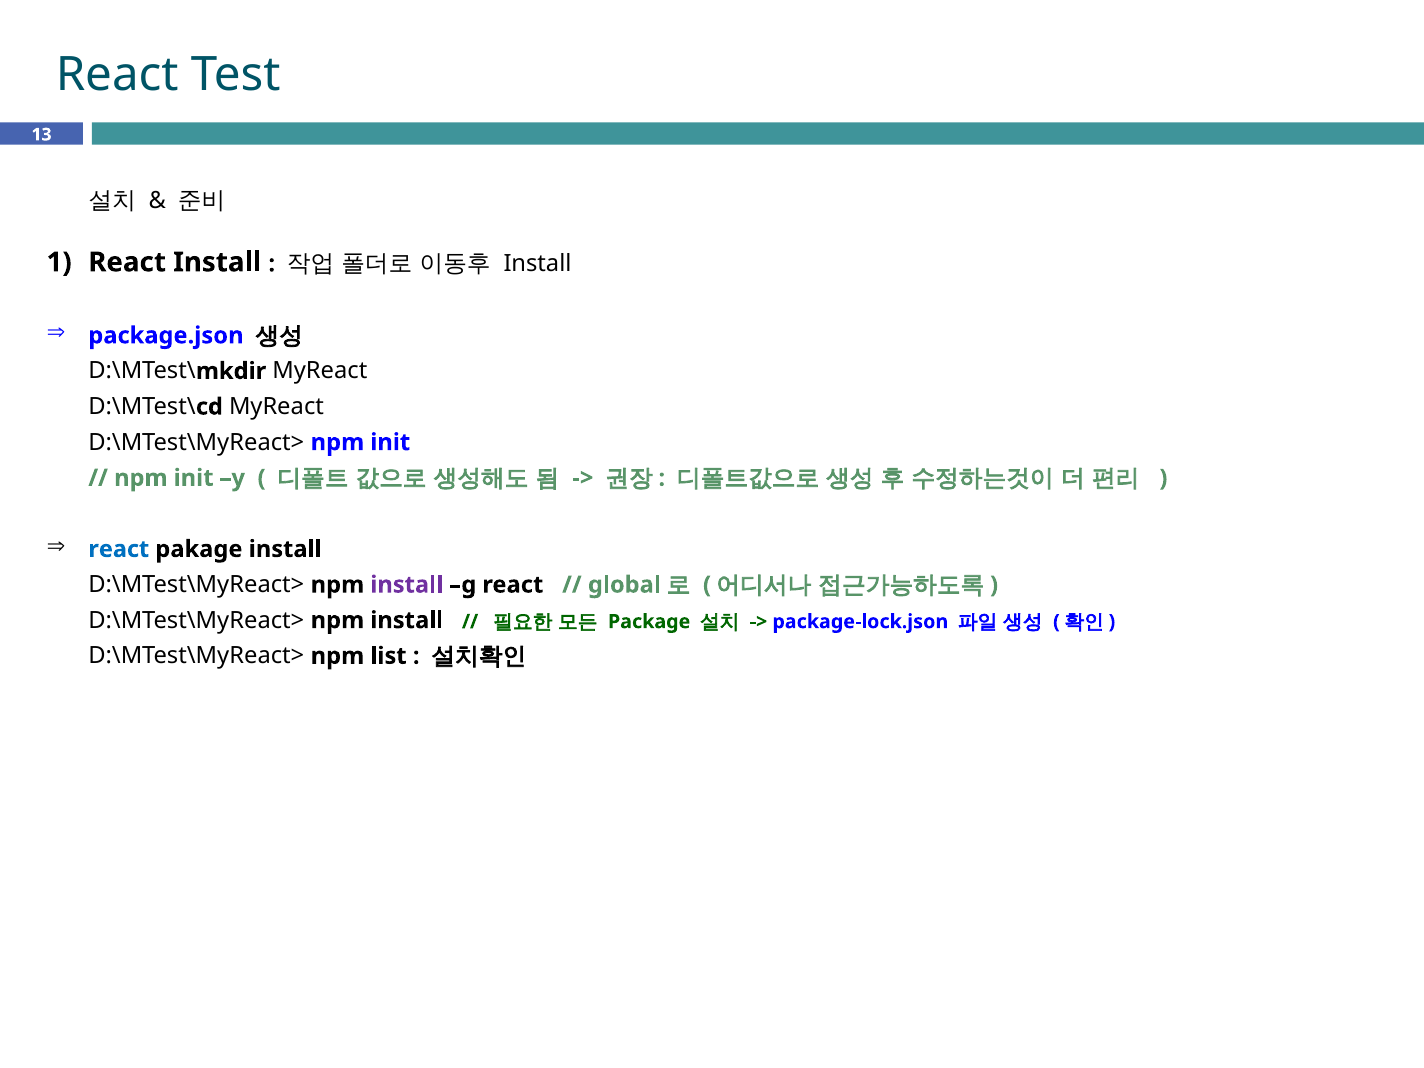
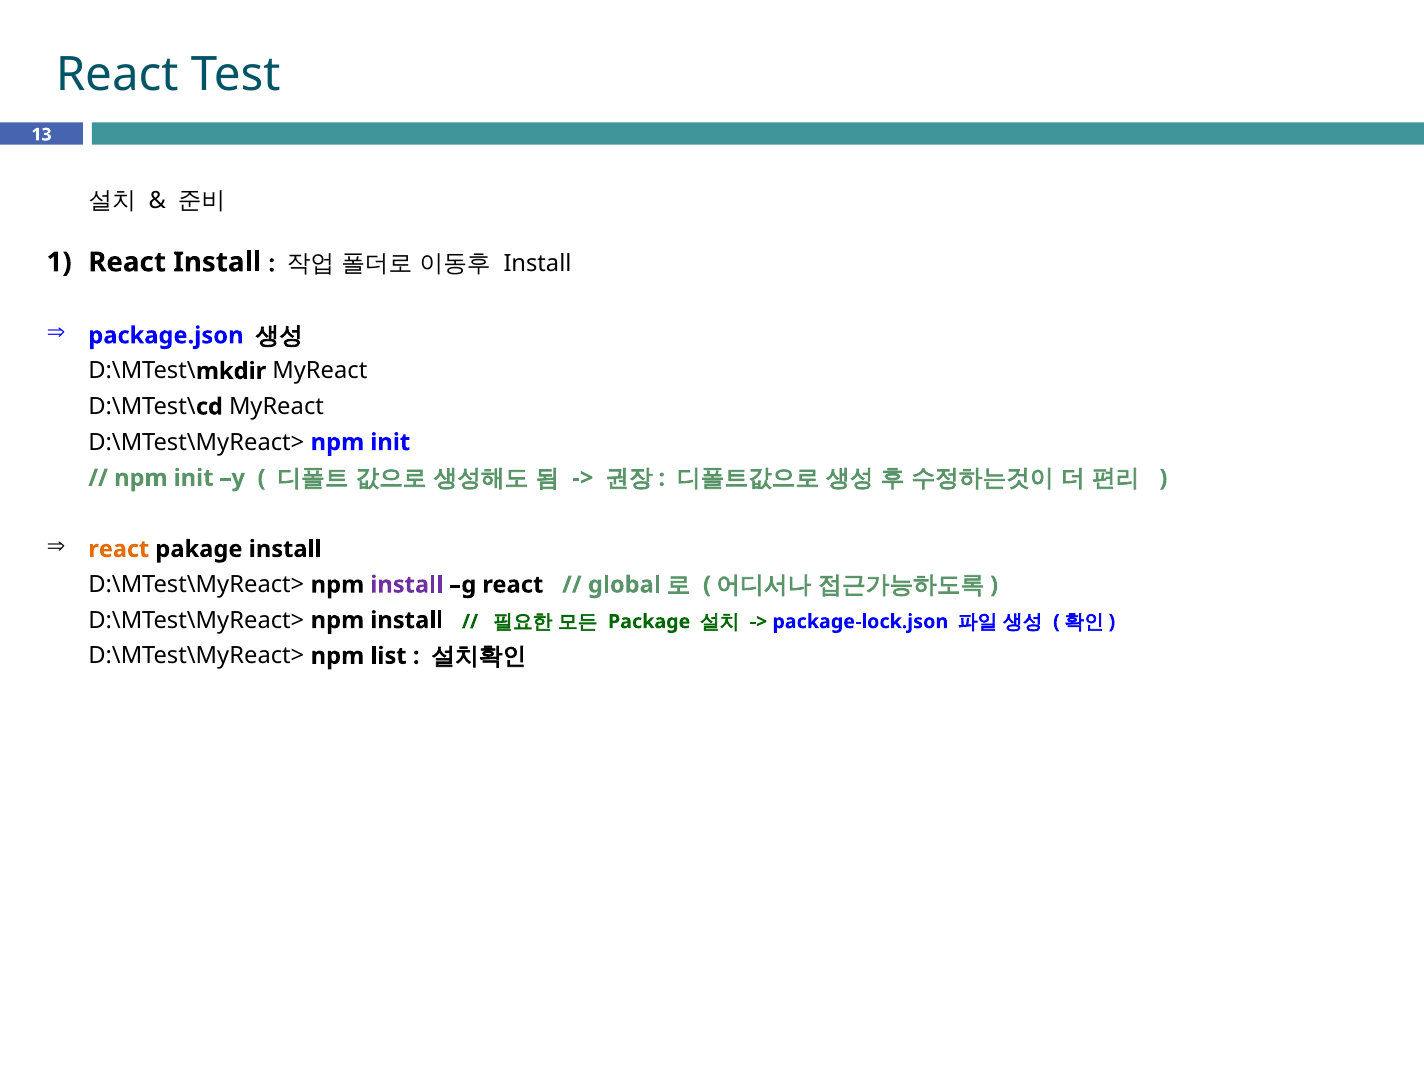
react at (119, 549) colour: blue -> orange
